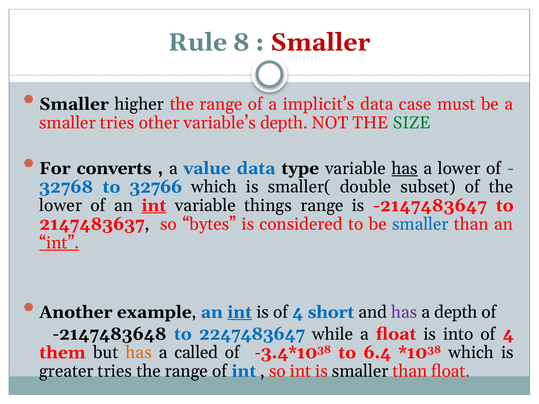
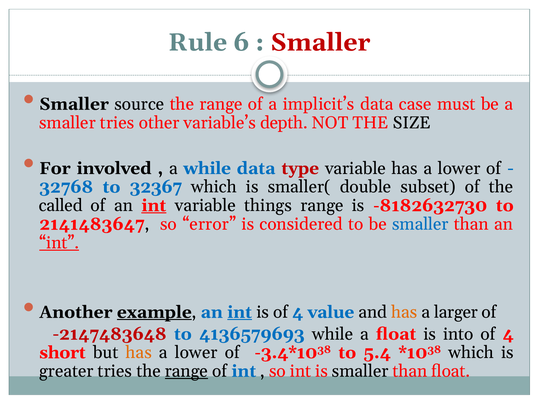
8: 8 -> 6
higher: higher -> source
SIZE colour: green -> black
converts: converts -> involved
a value: value -> while
type colour: black -> red
has at (405, 168) underline: present -> none
32766: 32766 -> 32367
lower at (61, 206): lower -> called
-2147483647: -2147483647 -> -8182632730
2147483637: 2147483637 -> 2141483647
bytes: bytes -> error
example underline: none -> present
short: short -> value
has at (404, 312) colour: purple -> orange
a depth: depth -> larger
-2147483648 colour: black -> red
2247483647: 2247483647 -> 4136579693
them: them -> short
called at (196, 353): called -> lower
6.4: 6.4 -> 5.4
range at (186, 371) underline: none -> present
